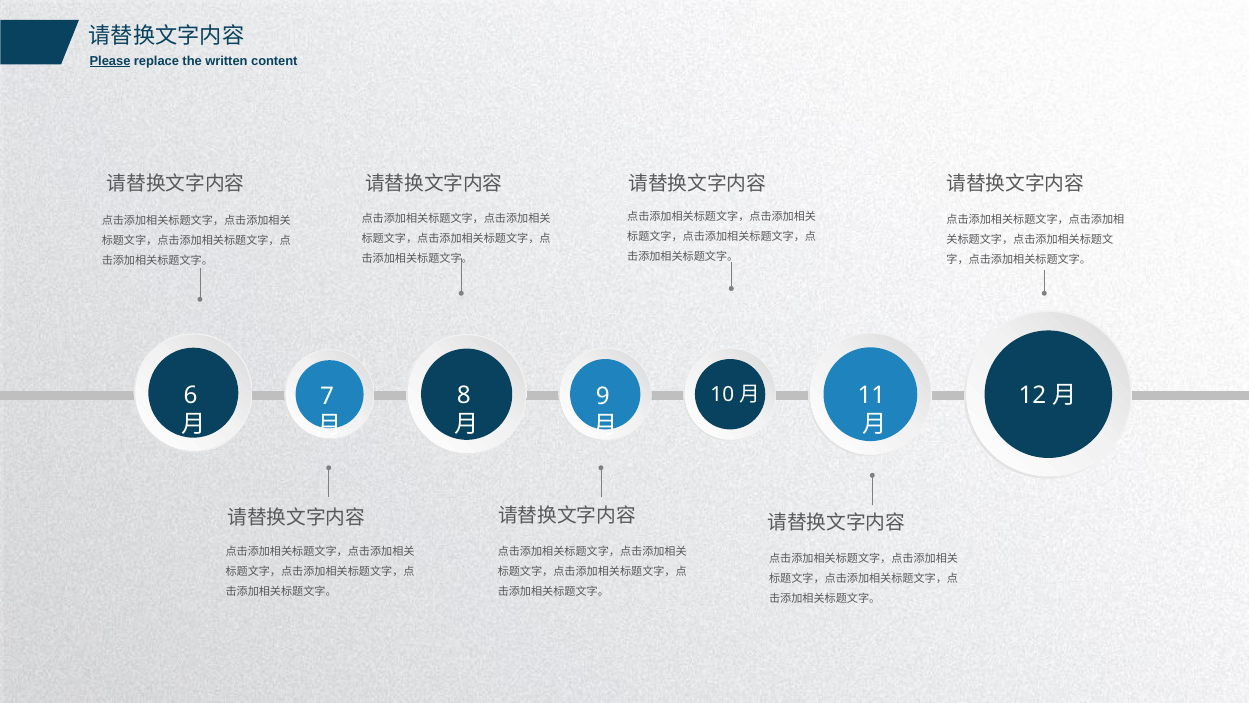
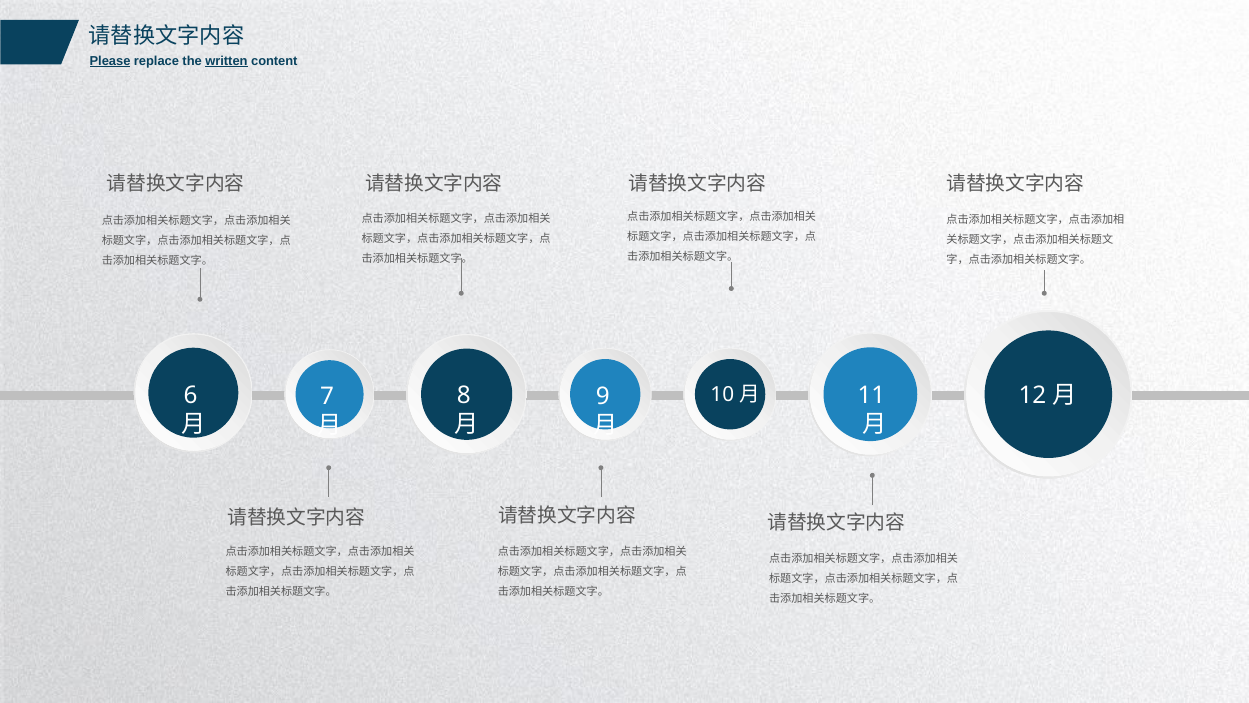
written underline: none -> present
